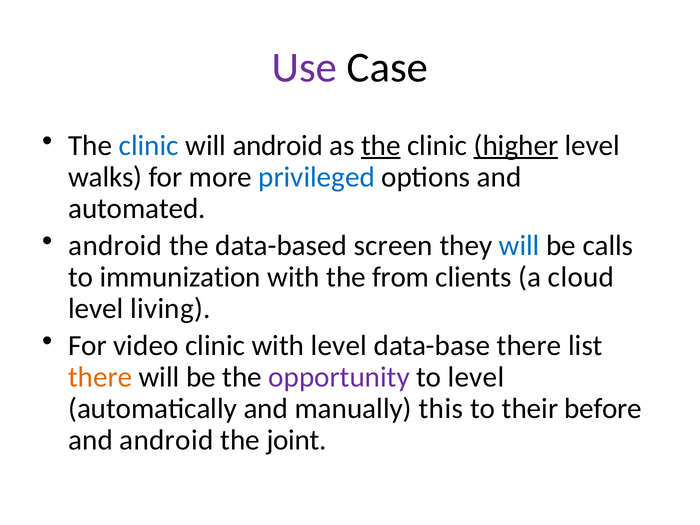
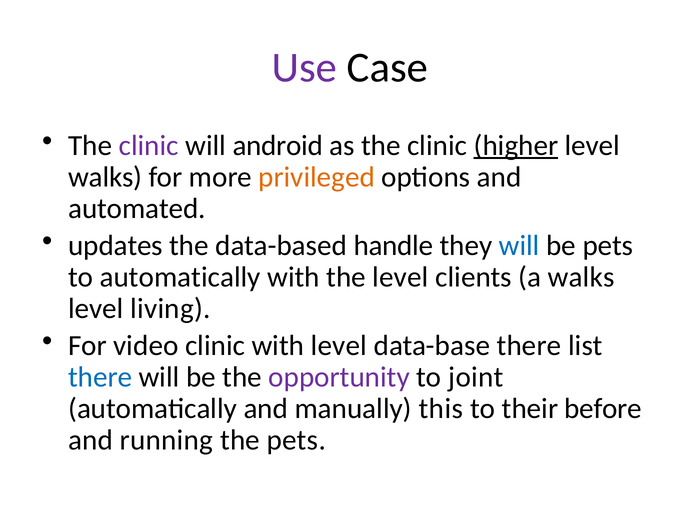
clinic at (149, 146) colour: blue -> purple
the at (381, 146) underline: present -> none
privileged colour: blue -> orange
android at (115, 246): android -> updates
screen: screen -> handle
be calls: calls -> pets
to immunization: immunization -> automatically
the from: from -> level
a cloud: cloud -> walks
there at (100, 377) colour: orange -> blue
to level: level -> joint
and android: android -> running
the joint: joint -> pets
